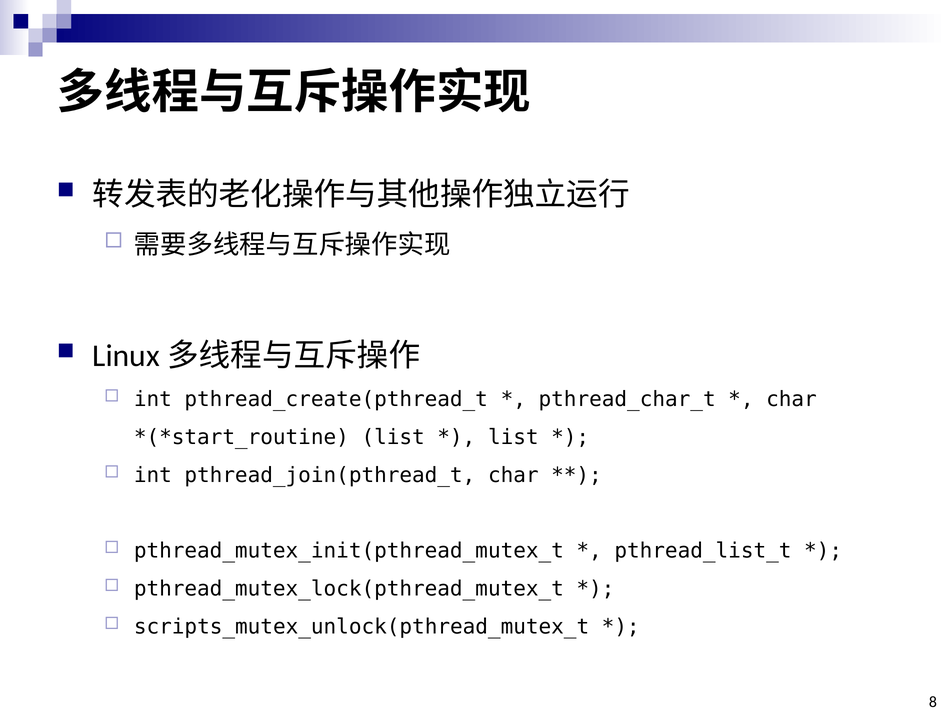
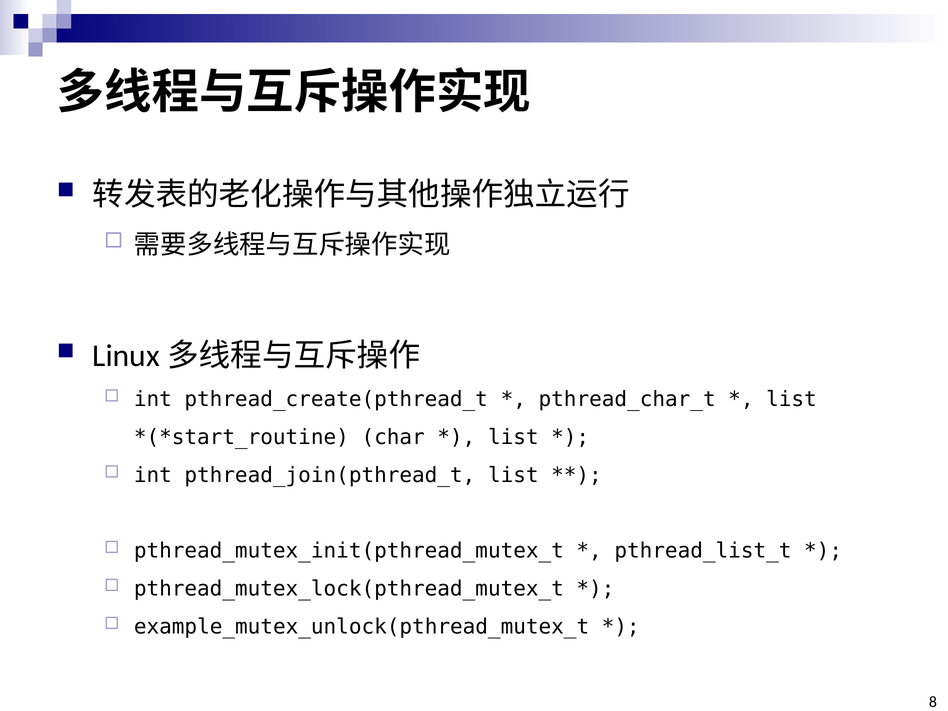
char at (791, 399): char -> list
list at (393, 437): list -> char
pthread_join(pthread_t char: char -> list
scripts_mutex_unlock(pthread_mutex_t: scripts_mutex_unlock(pthread_mutex_t -> example_mutex_unlock(pthread_mutex_t
